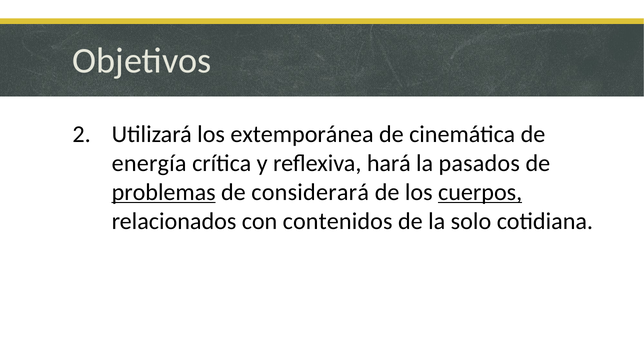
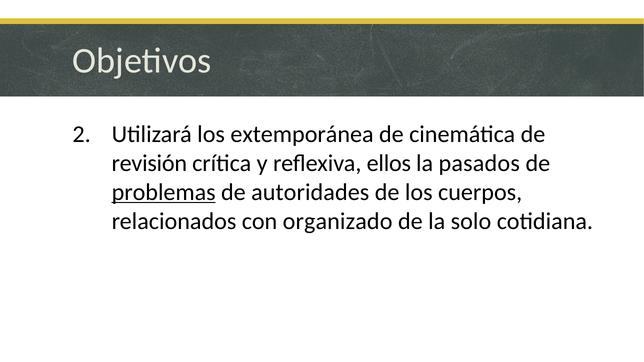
energía: energía -> revisión
hará: hará -> ellos
considerará: considerará -> autoridades
cuerpos underline: present -> none
contenidos: contenidos -> organizado
